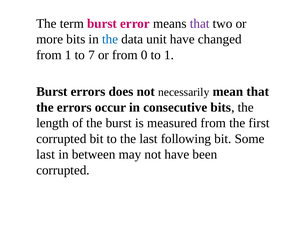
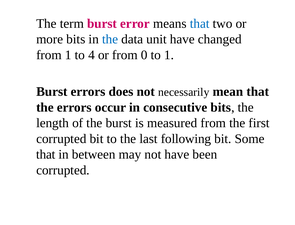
that at (200, 24) colour: purple -> blue
7: 7 -> 4
last at (46, 155): last -> that
